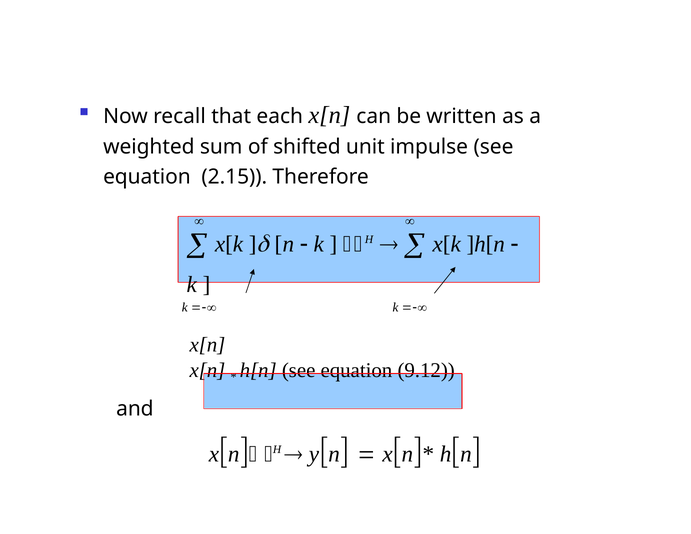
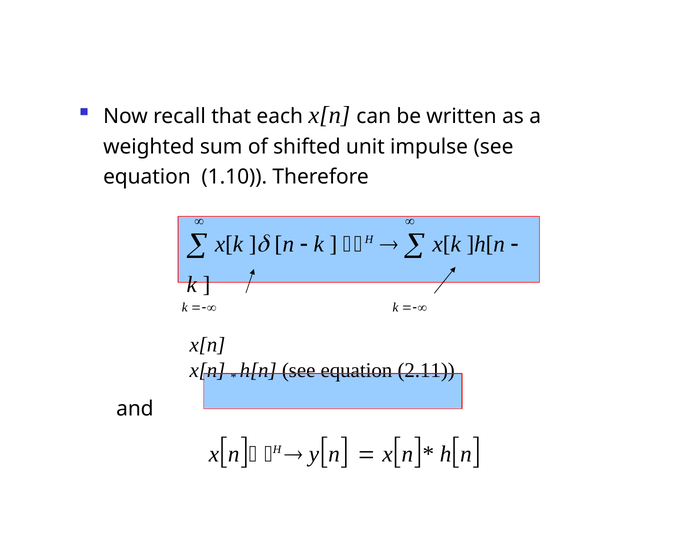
2.15: 2.15 -> 1.10
9.12: 9.12 -> 2.11
